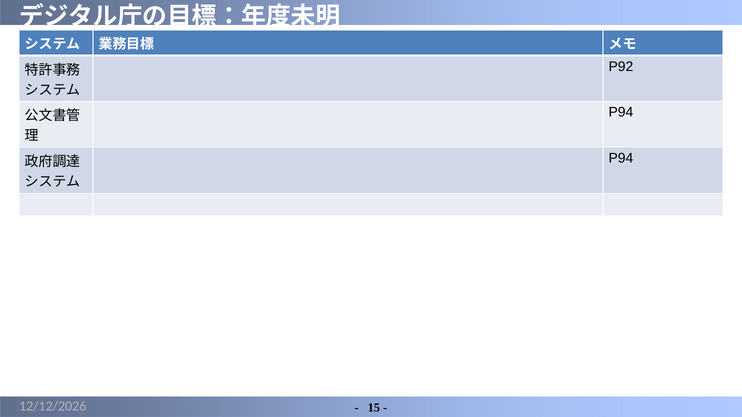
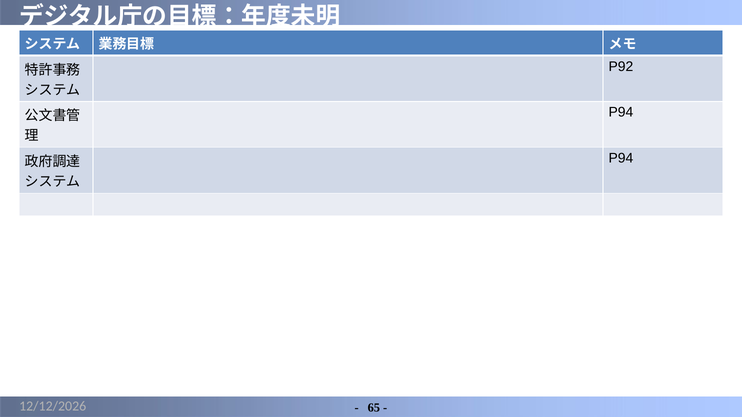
15: 15 -> 65
